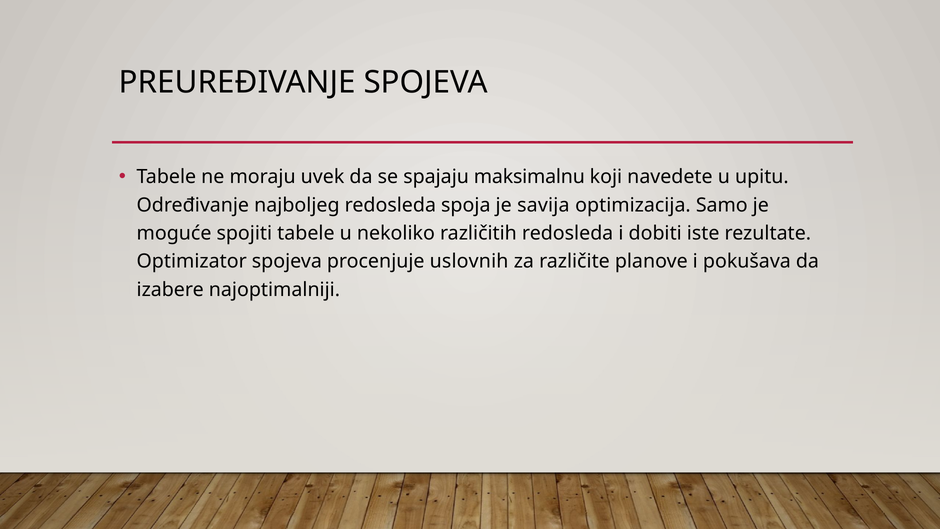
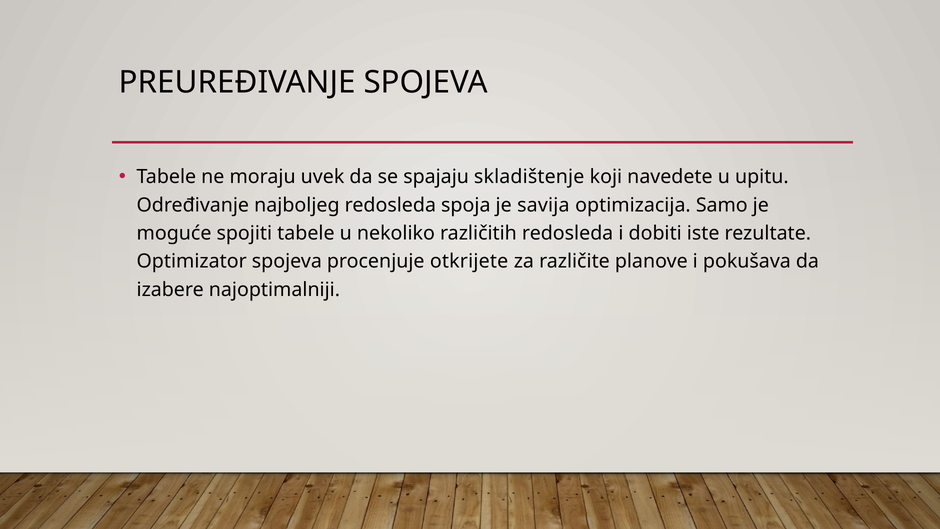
maksimalnu: maksimalnu -> skladištenje
uslovnih: uslovnih -> otkrijete
